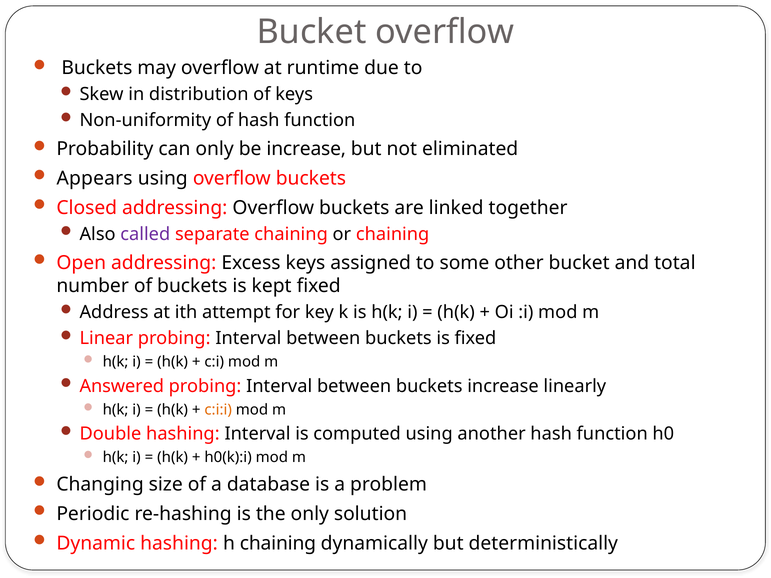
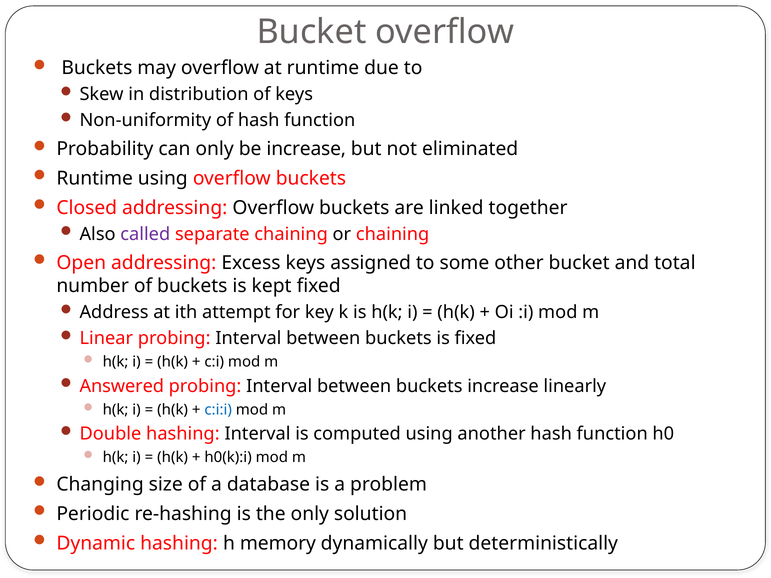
Appears at (95, 178): Appears -> Runtime
c:i:i colour: orange -> blue
h chaining: chaining -> memory
